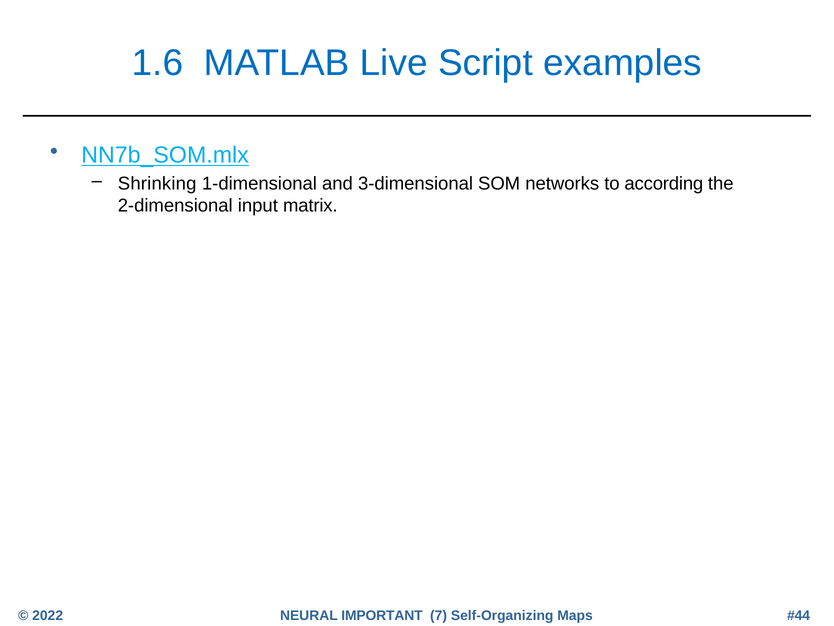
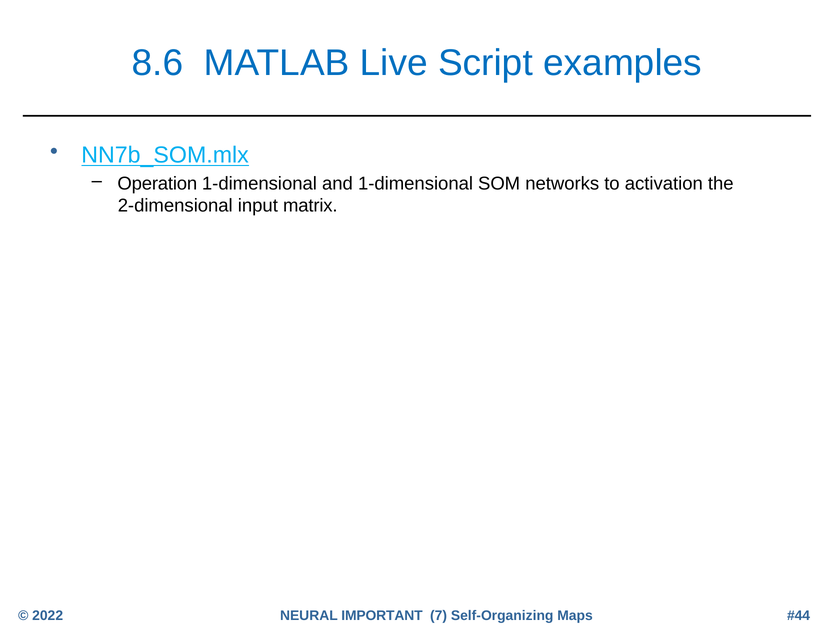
1.6: 1.6 -> 8.6
Shrinking: Shrinking -> Operation
and 3-dimensional: 3-dimensional -> 1-dimensional
according: according -> activation
